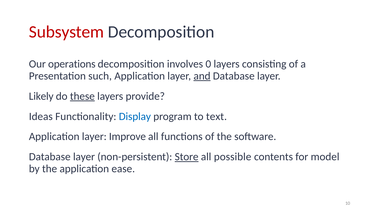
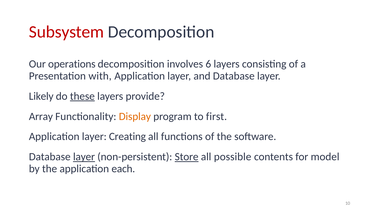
0: 0 -> 6
such: such -> with
and underline: present -> none
Ideas: Ideas -> Array
Display colour: blue -> orange
text: text -> first
Improve: Improve -> Creating
layer at (84, 157) underline: none -> present
ease: ease -> each
